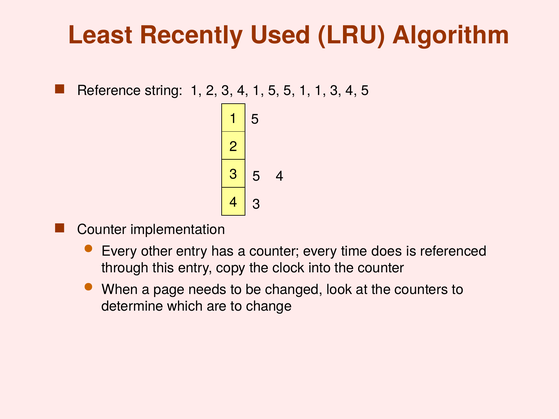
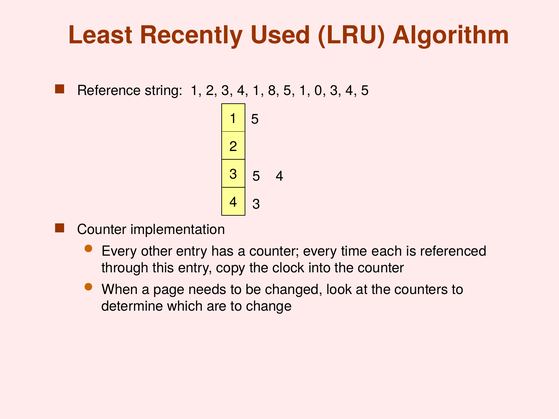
1 5: 5 -> 8
1 1: 1 -> 0
does: does -> each
